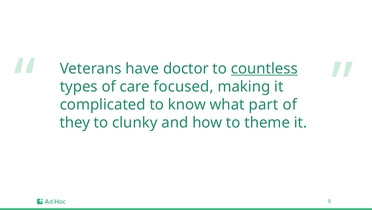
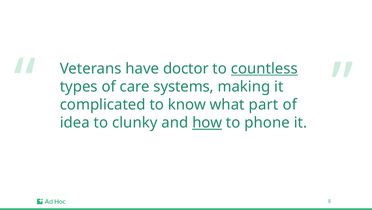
focused: focused -> systems
they: they -> idea
how underline: none -> present
theme: theme -> phone
